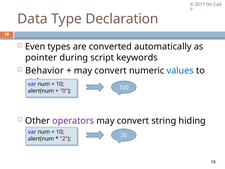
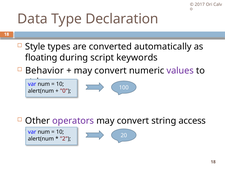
Even: Even -> Style
pointer: pointer -> floating
values colour: blue -> purple
hiding: hiding -> access
